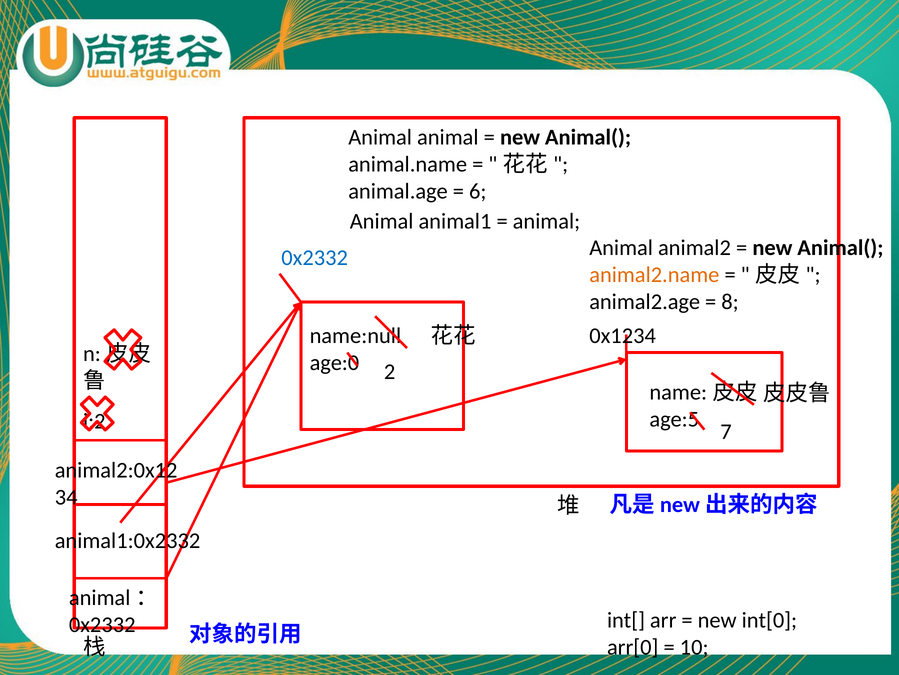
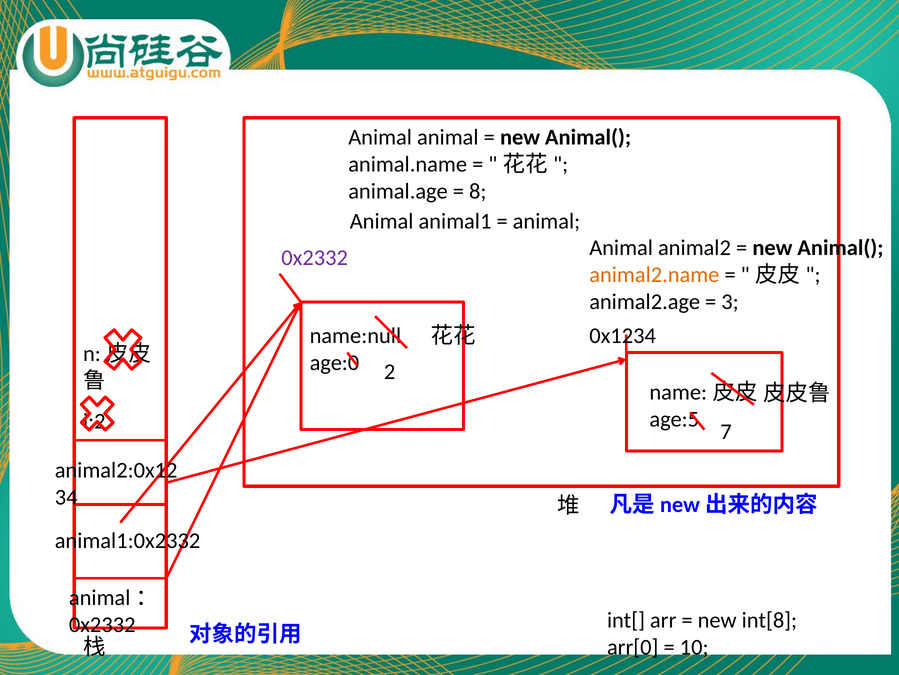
6: 6 -> 8
0x2332 at (315, 257) colour: blue -> purple
8: 8 -> 3
int[0: int[0 -> int[8
